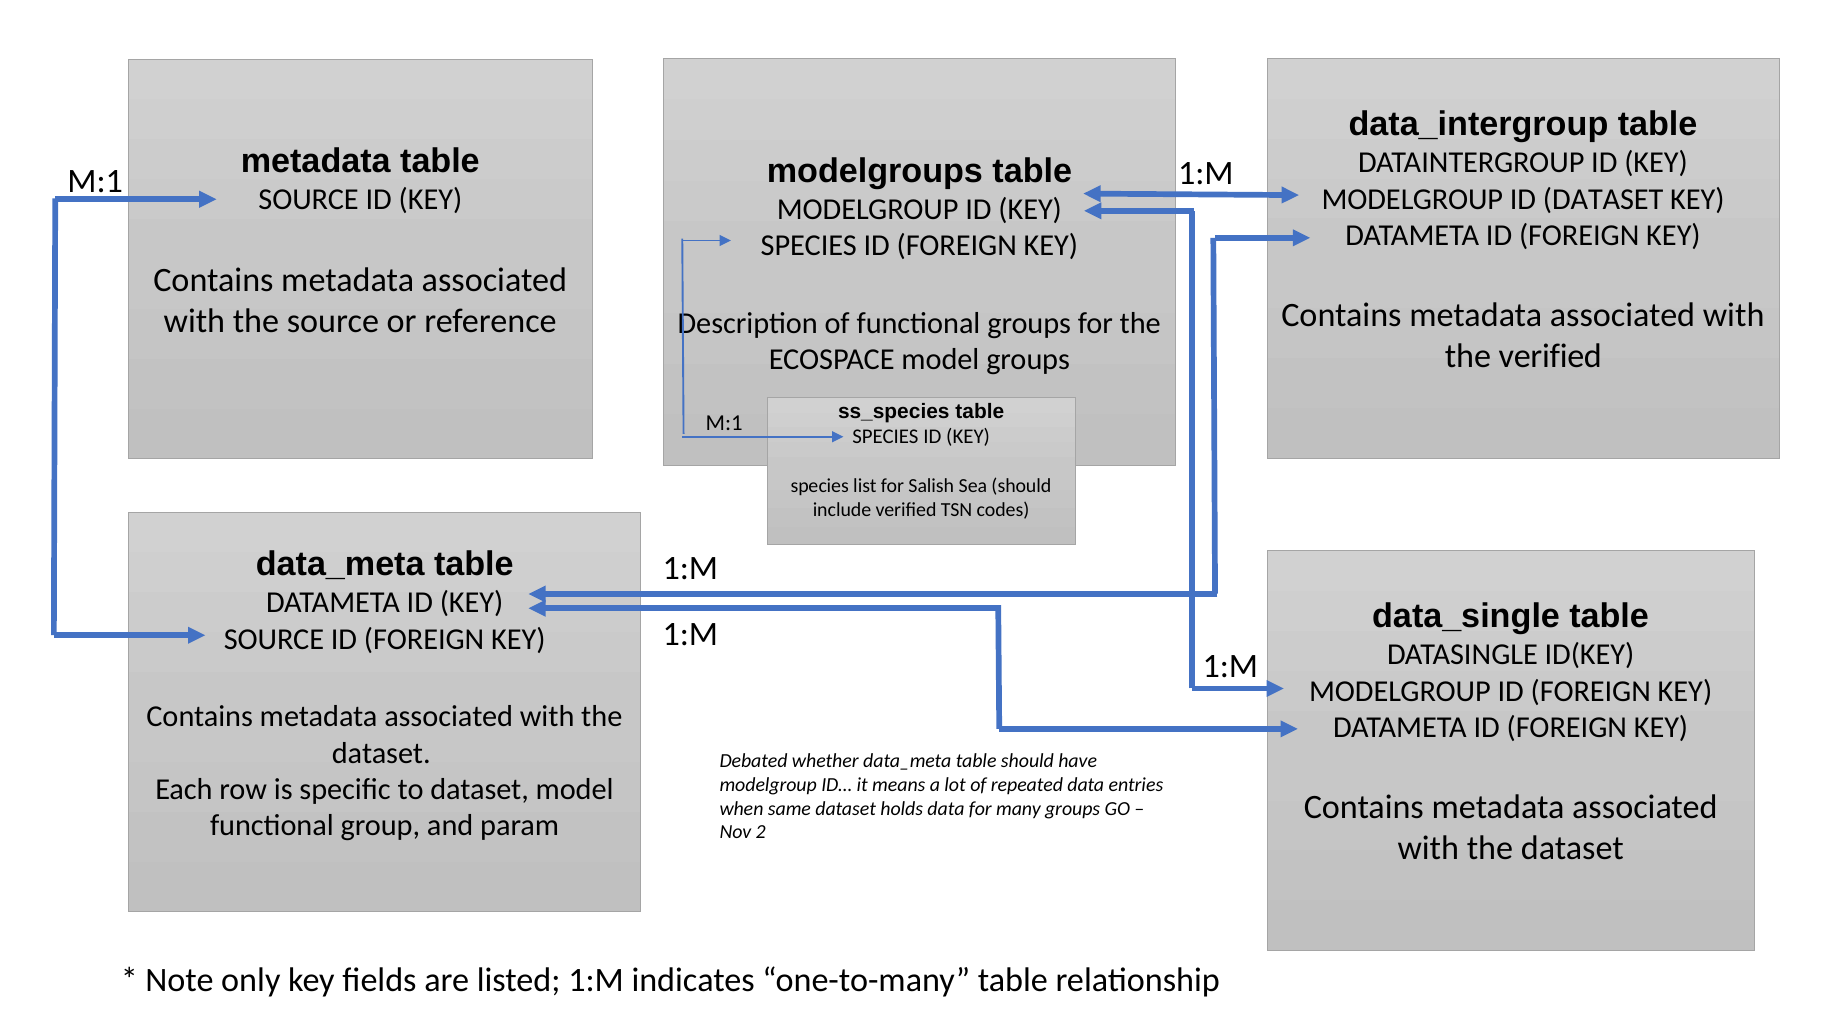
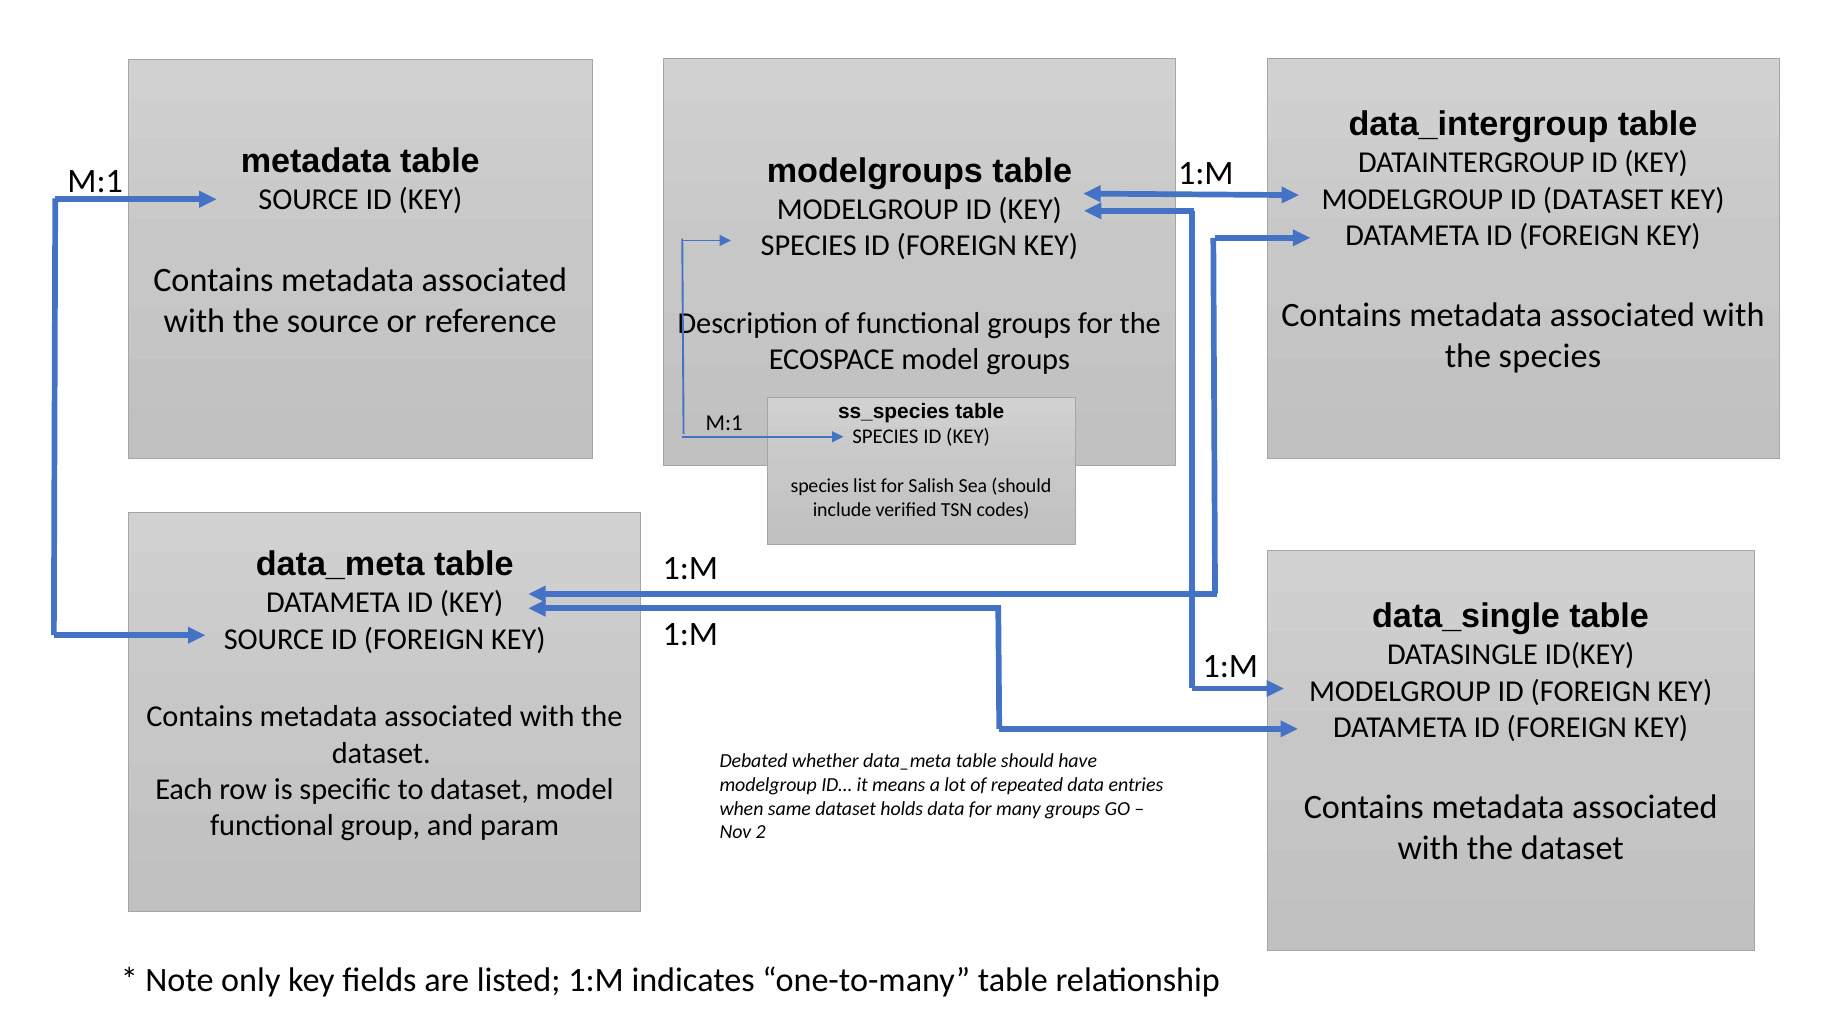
the verified: verified -> species
